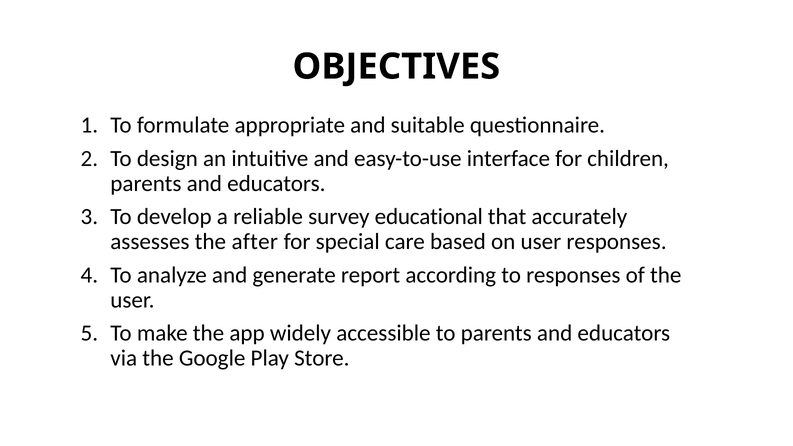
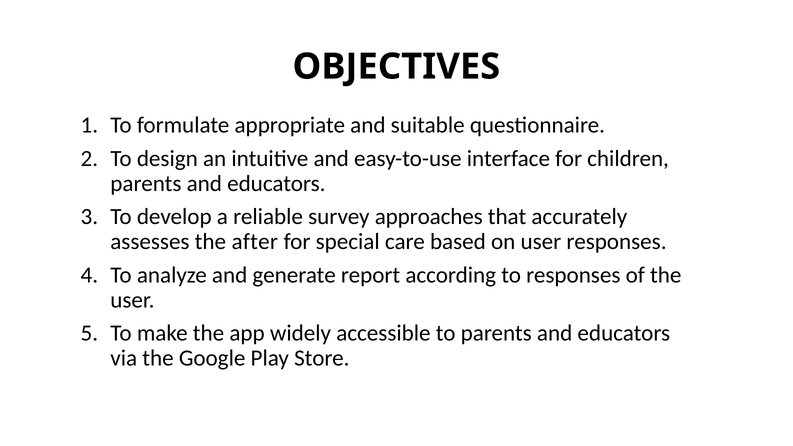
educational: educational -> approaches
